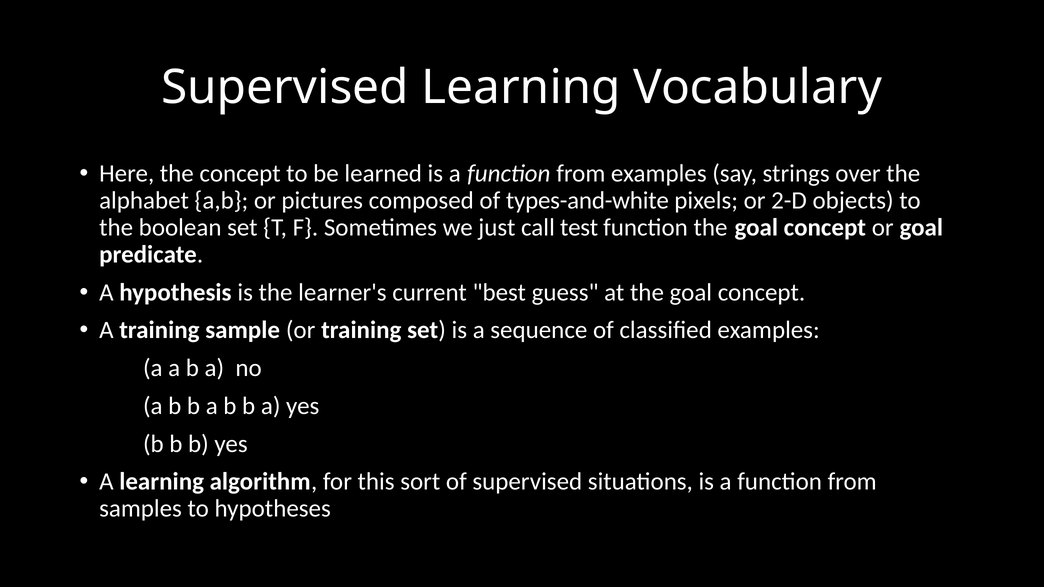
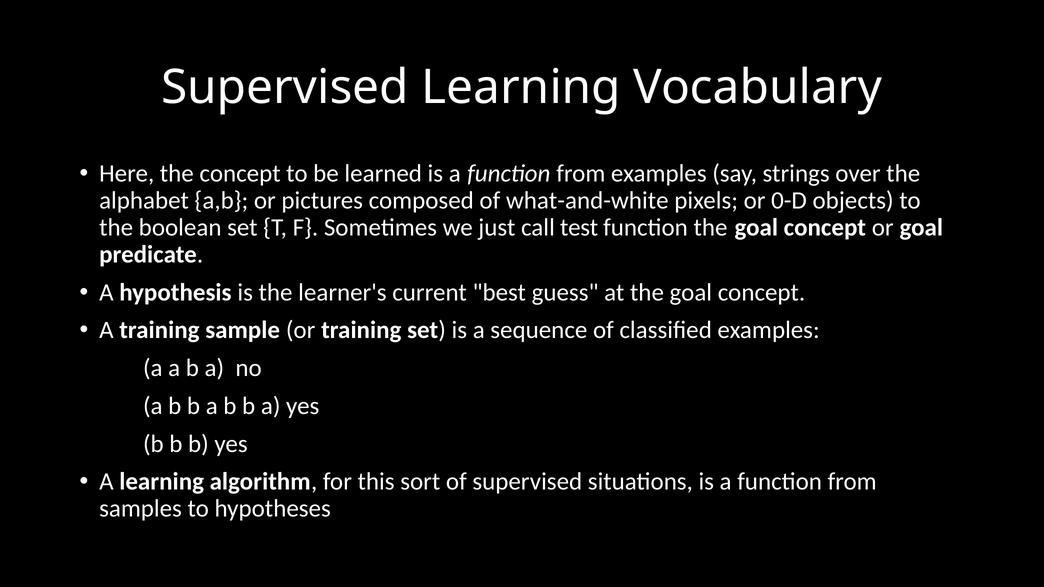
types-and-white: types-and-white -> what-and-white
2-D: 2-D -> 0-D
